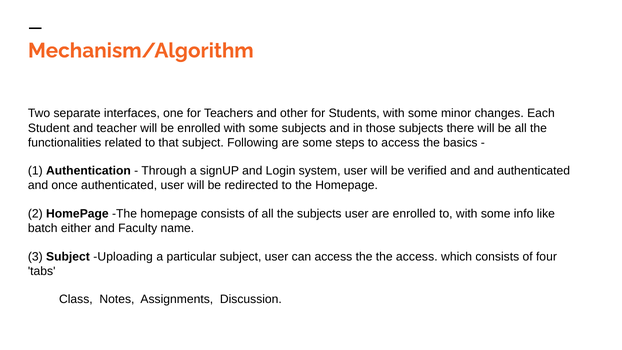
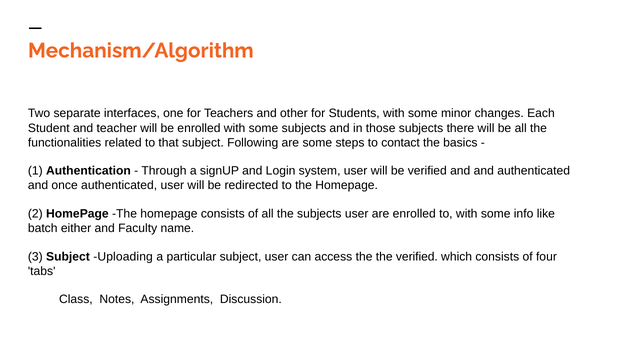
to access: access -> contact
the access: access -> verified
